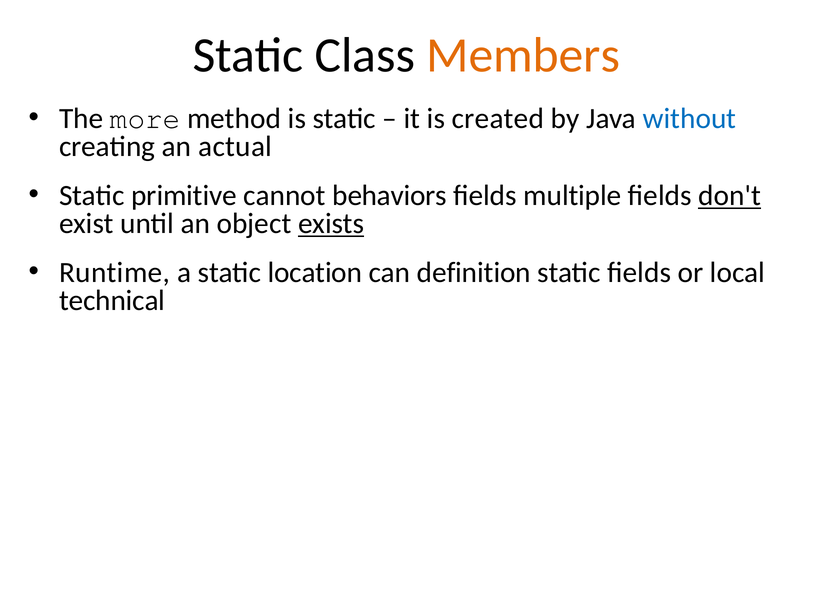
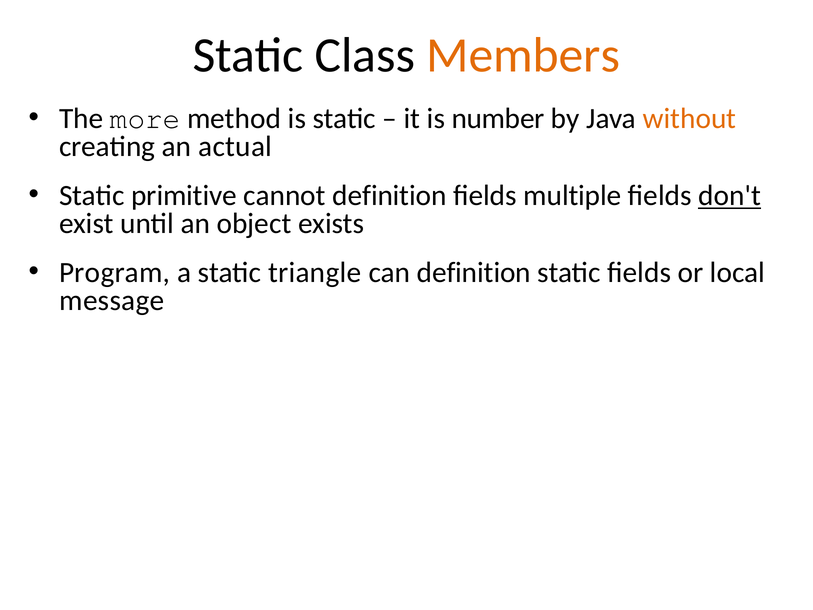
created: created -> number
without colour: blue -> orange
cannot behaviors: behaviors -> definition
exists underline: present -> none
Runtime: Runtime -> Program
location: location -> triangle
technical: technical -> message
